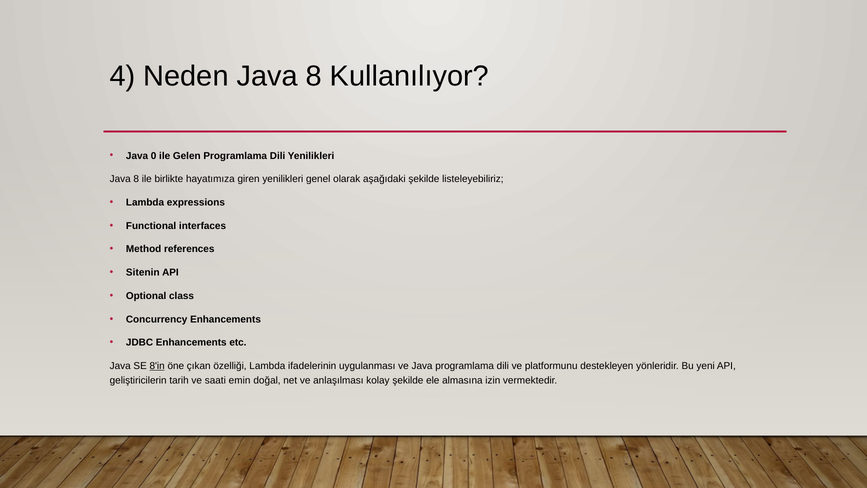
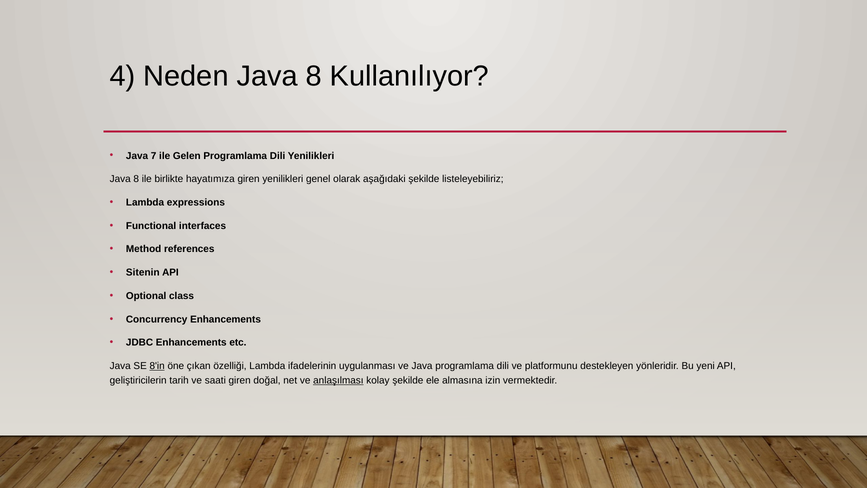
0: 0 -> 7
saati emin: emin -> giren
anlaşılması underline: none -> present
